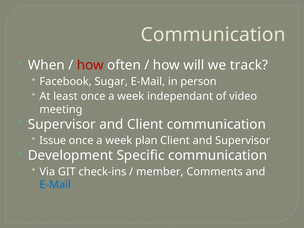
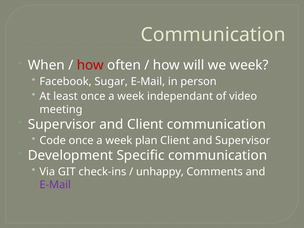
we track: track -> week
Issue: Issue -> Code
member: member -> unhappy
E-Mail at (55, 185) colour: blue -> purple
